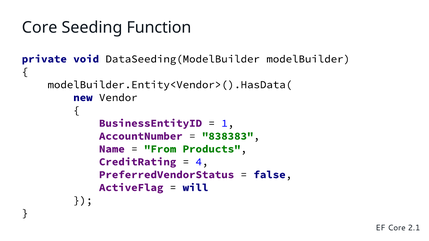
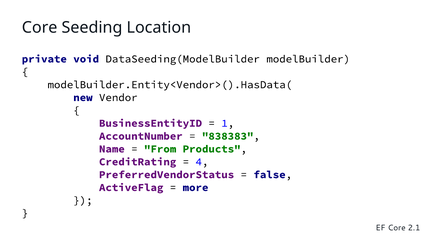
Function: Function -> Location
will: will -> more
